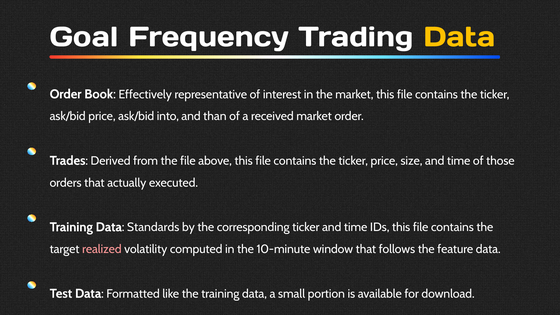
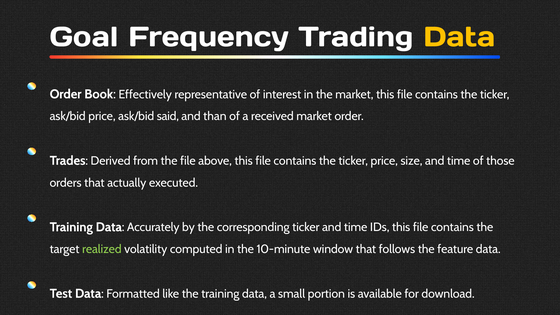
into: into -> said
Standards: Standards -> Accurately
realized colour: pink -> light green
